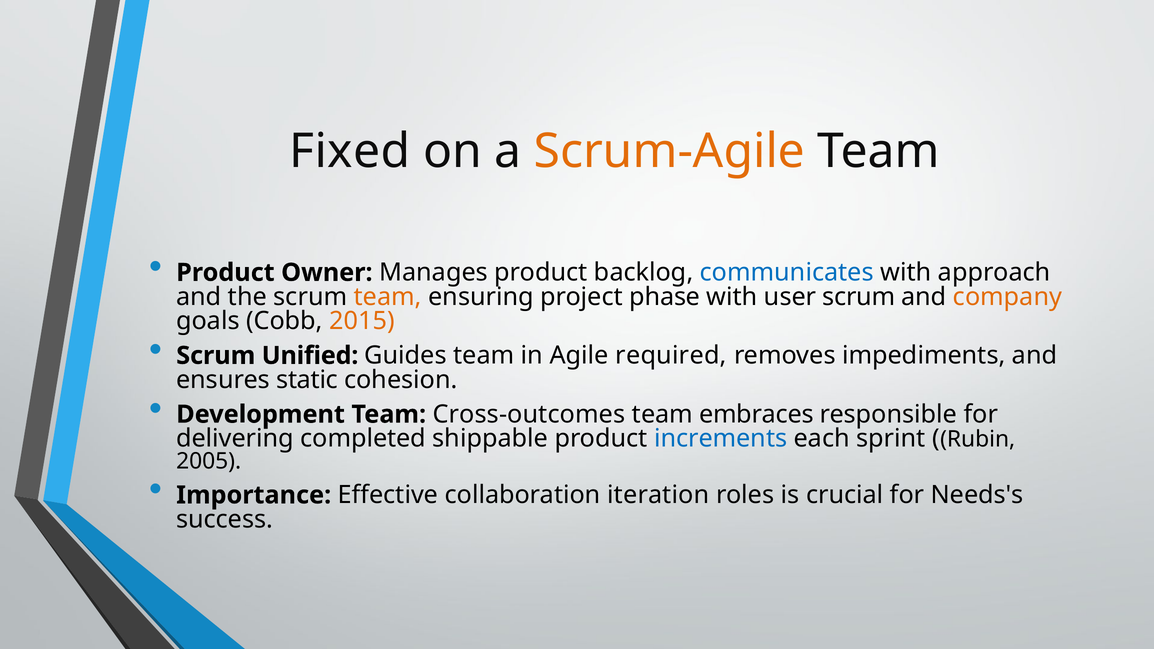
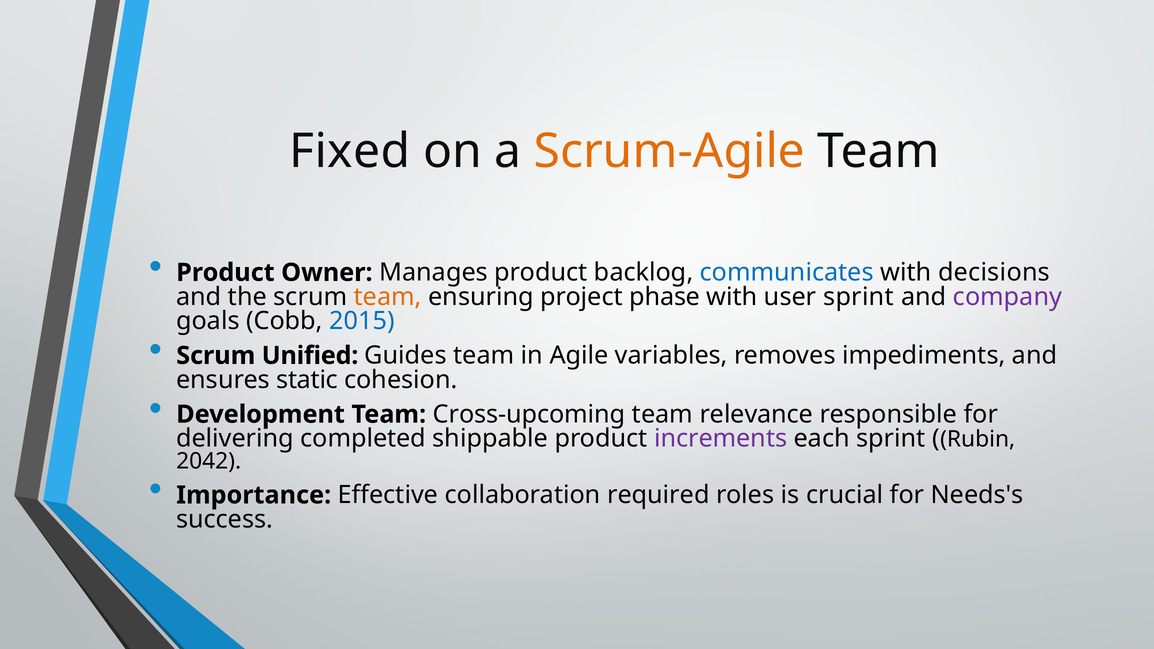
approach: approach -> decisions
user scrum: scrum -> sprint
company colour: orange -> purple
2015 colour: orange -> blue
required: required -> variables
Cross-outcomes: Cross-outcomes -> Cross-upcoming
embraces: embraces -> relevance
increments colour: blue -> purple
2005: 2005 -> 2042
iteration: iteration -> required
